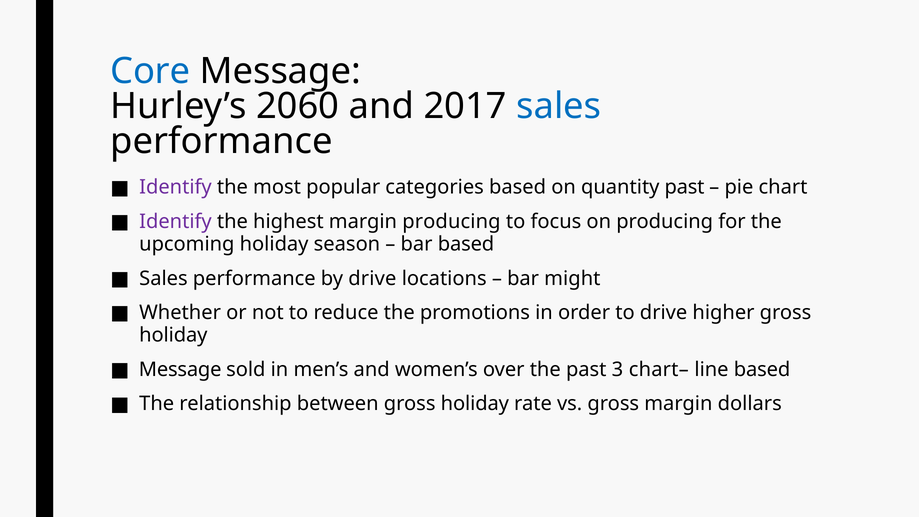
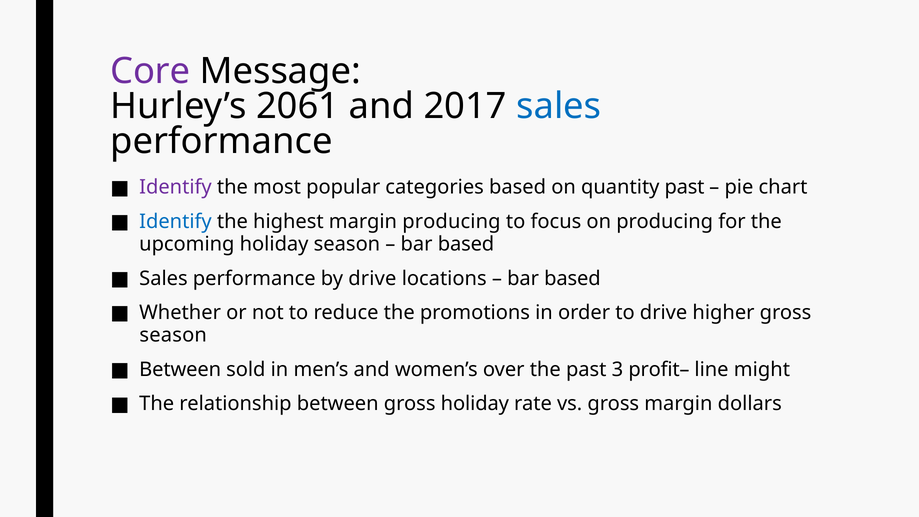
Core colour: blue -> purple
2060: 2060 -> 2061
Identify at (175, 221) colour: purple -> blue
might at (572, 278): might -> based
holiday at (173, 335): holiday -> season
Message at (180, 369): Message -> Between
chart–: chart– -> profit–
line based: based -> might
